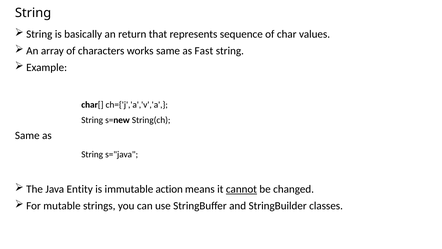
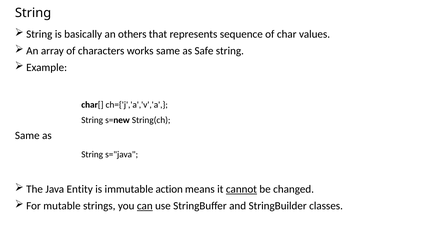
return: return -> others
Fast: Fast -> Safe
can underline: none -> present
